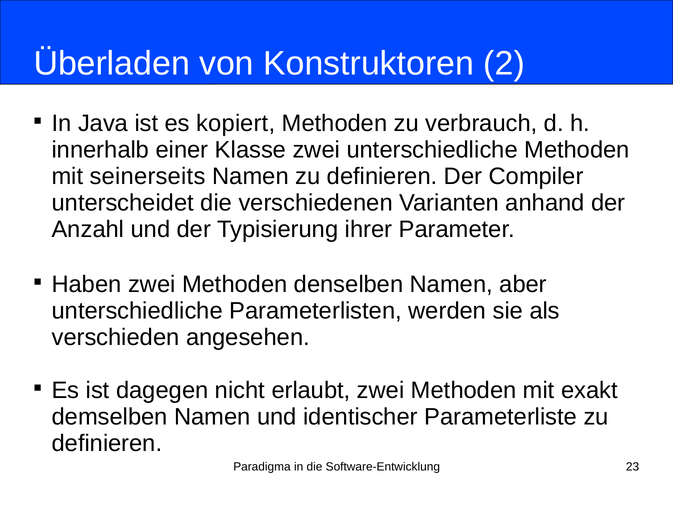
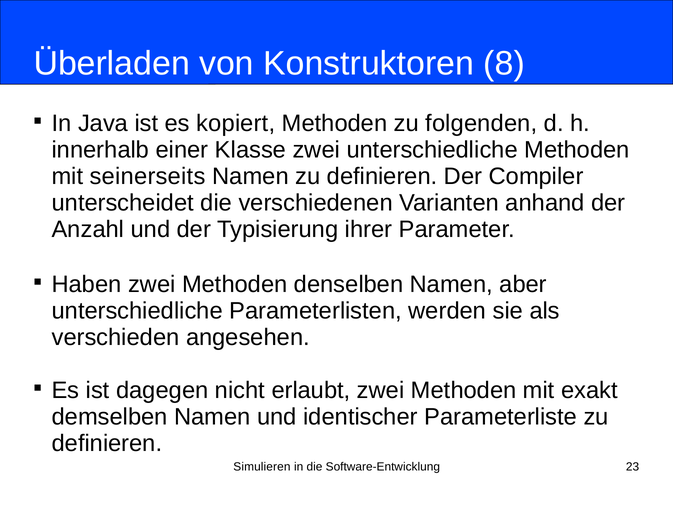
2: 2 -> 8
verbrauch: verbrauch -> folgenden
Paradigma: Paradigma -> Simulieren
